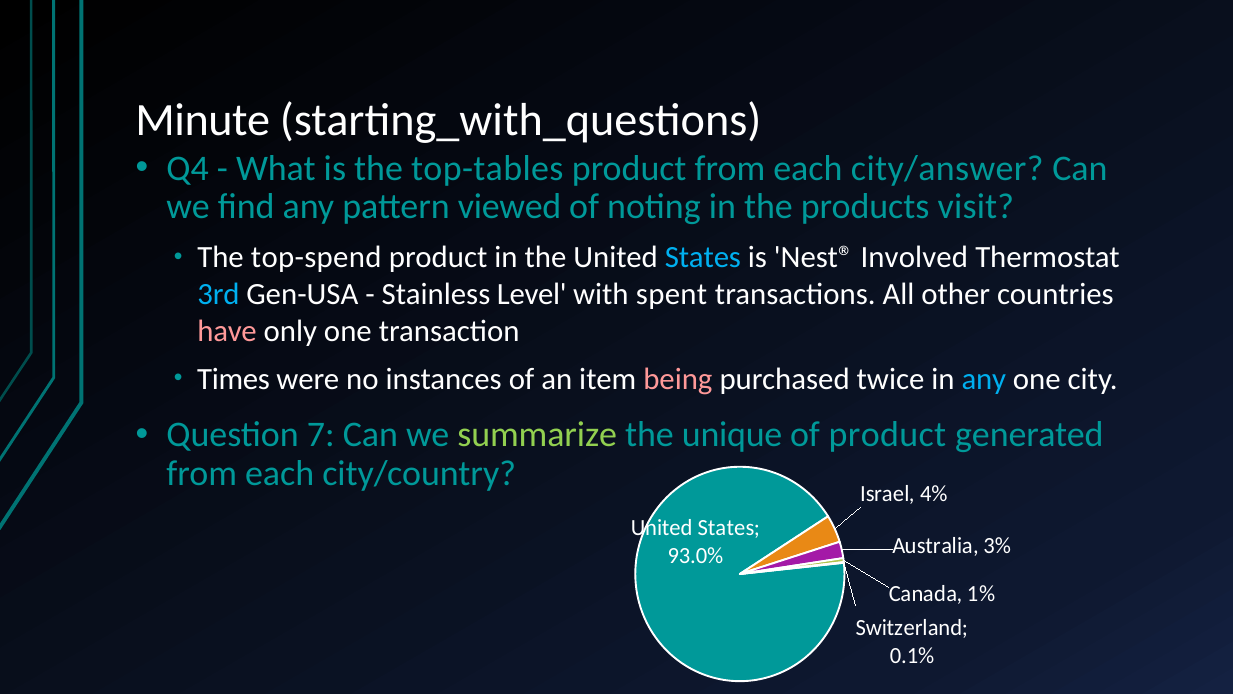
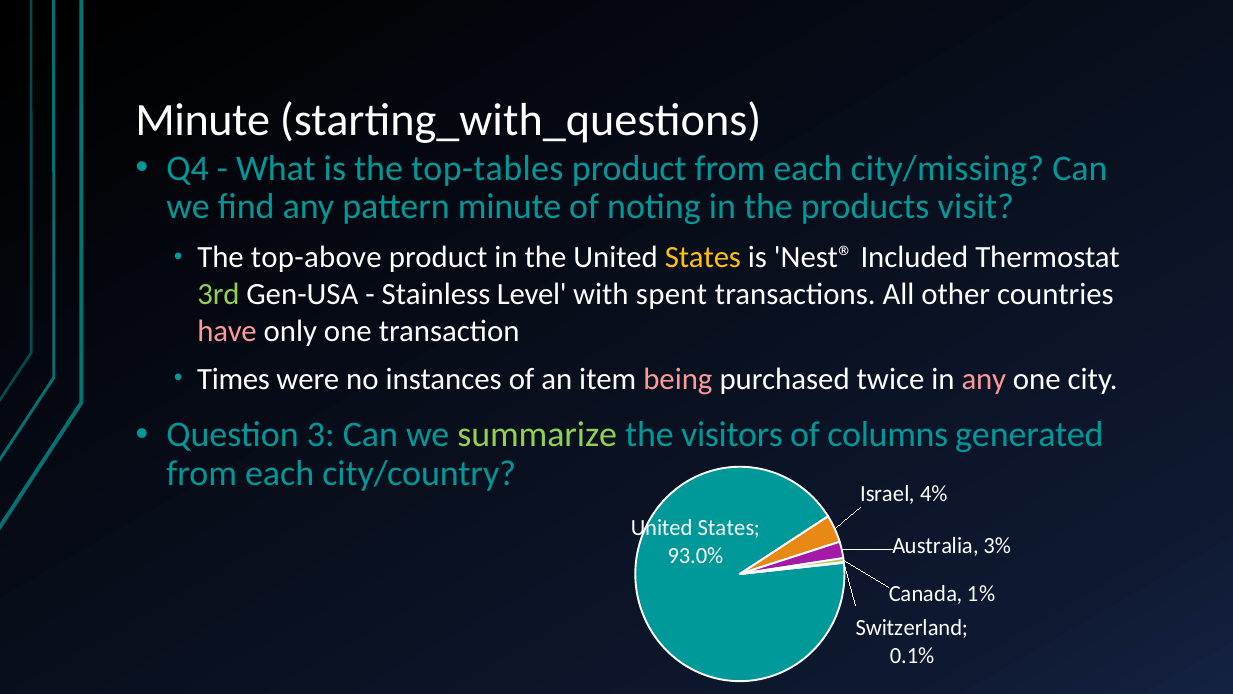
city/answer: city/answer -> city/missing
pattern viewed: viewed -> minute
top-spend: top-spend -> top-above
States at (703, 258) colour: light blue -> yellow
Involved: Involved -> Included
3rd colour: light blue -> light green
any at (984, 379) colour: light blue -> pink
7: 7 -> 3
unique: unique -> visitors
of product: product -> columns
